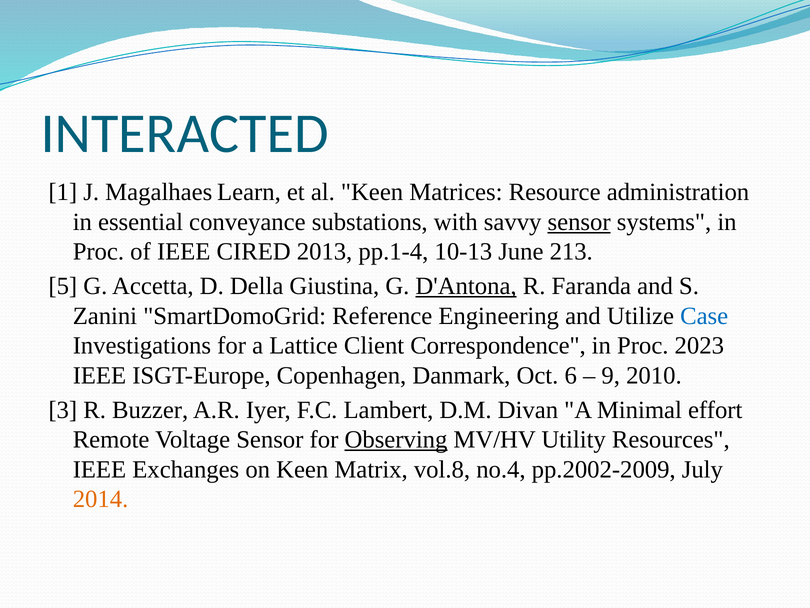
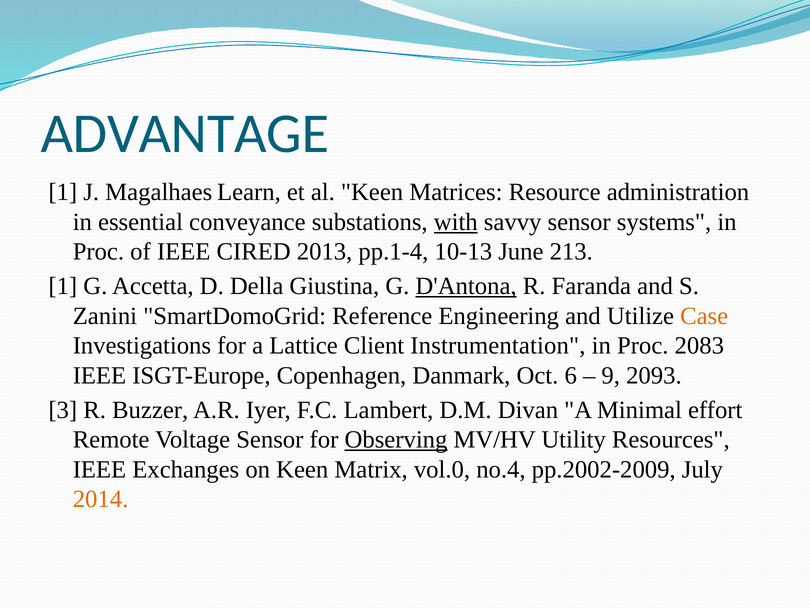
INTERACTED: INTERACTED -> ADVANTAGE
with underline: none -> present
sensor at (579, 222) underline: present -> none
5 at (63, 286): 5 -> 1
Case colour: blue -> orange
Correspondence: Correspondence -> Instrumentation
2023: 2023 -> 2083
2010: 2010 -> 2093
vol.8: vol.8 -> vol.0
